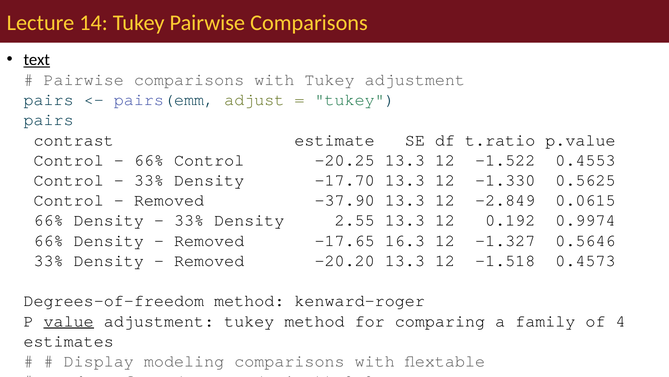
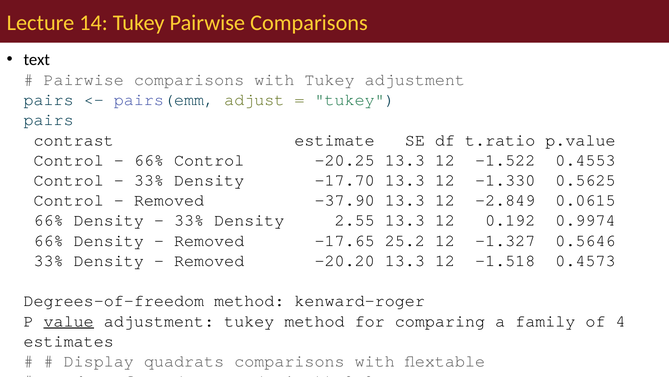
text underline: present -> none
16.3: 16.3 -> 25.2
modeling: modeling -> quadrats
